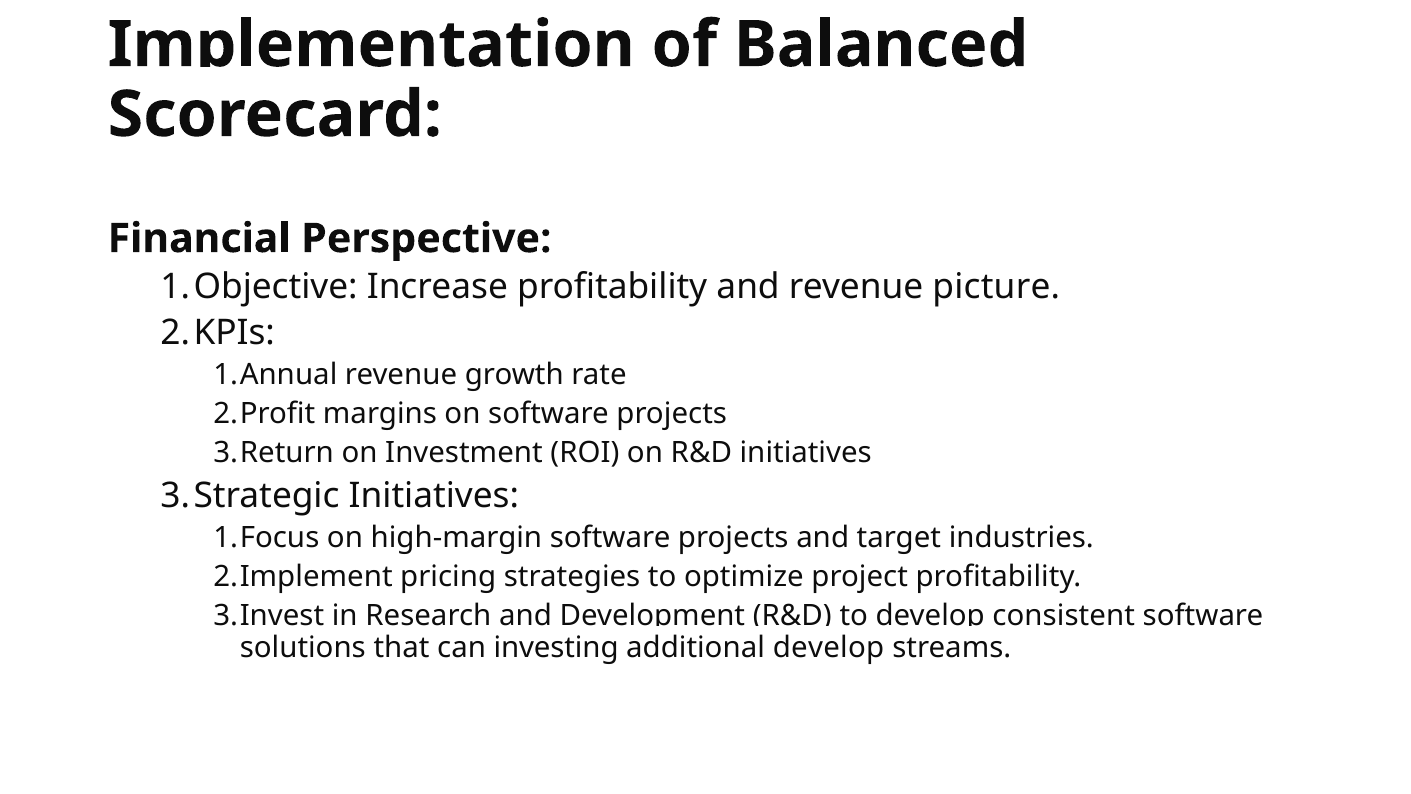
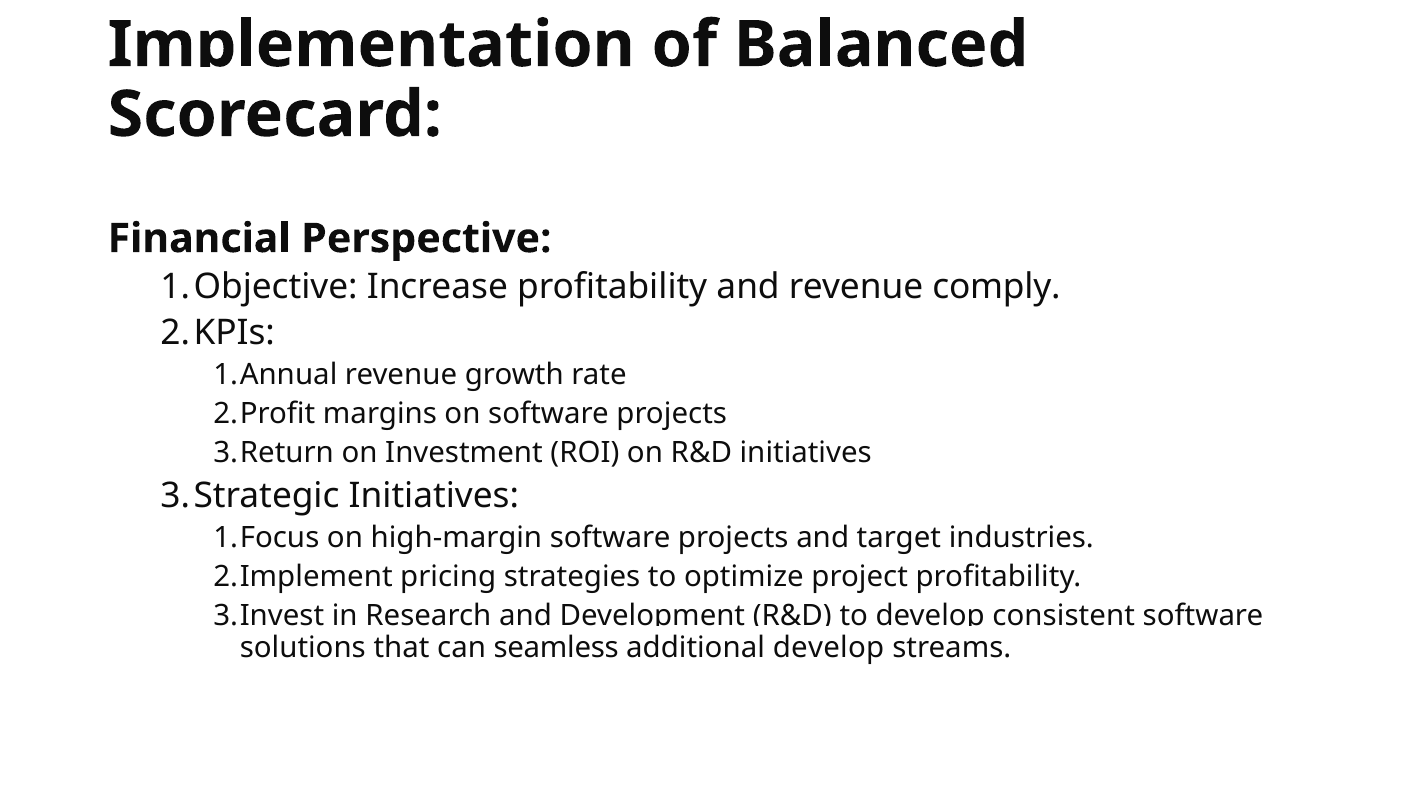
picture: picture -> comply
investing: investing -> seamless
